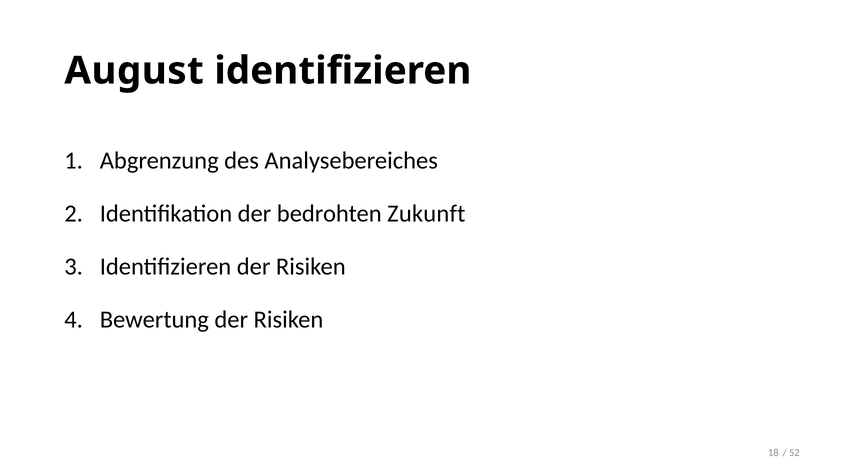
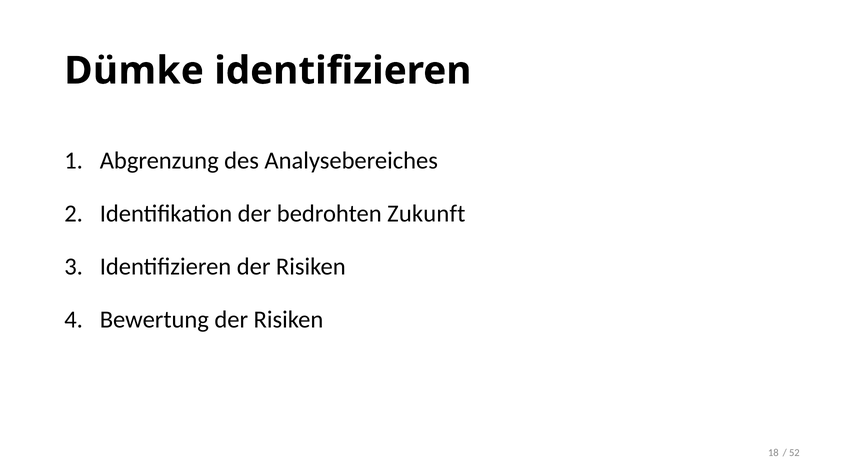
August: August -> Dümke
